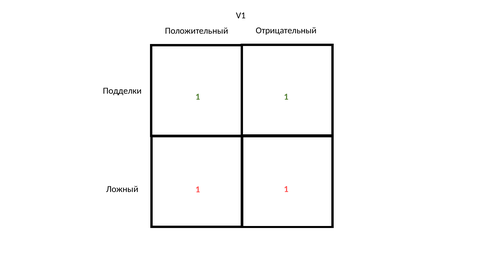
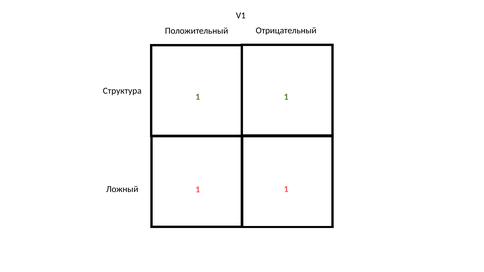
Подделки: Подделки -> Структура
